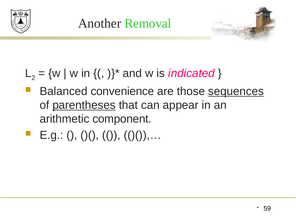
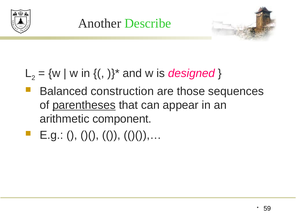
Removal: Removal -> Describe
indicated: indicated -> designed
convenience: convenience -> construction
sequences underline: present -> none
